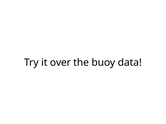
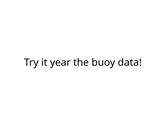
over: over -> year
